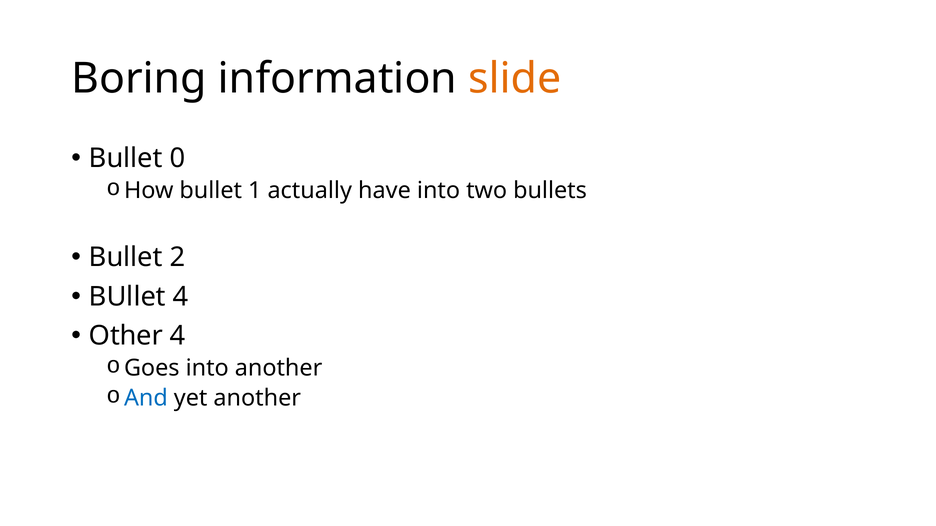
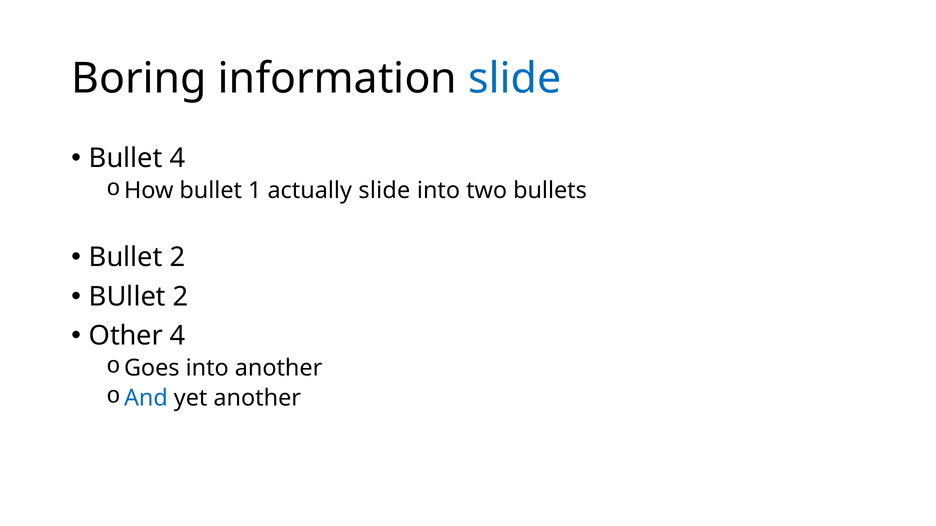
slide at (515, 79) colour: orange -> blue
Bullet 0: 0 -> 4
actually have: have -> slide
4 at (181, 297): 4 -> 2
